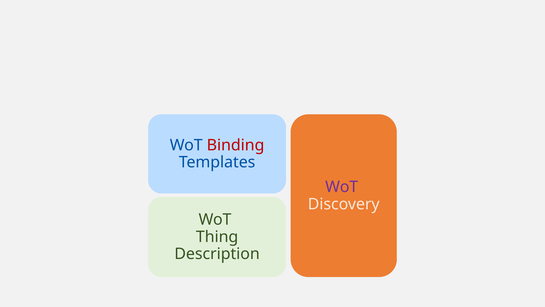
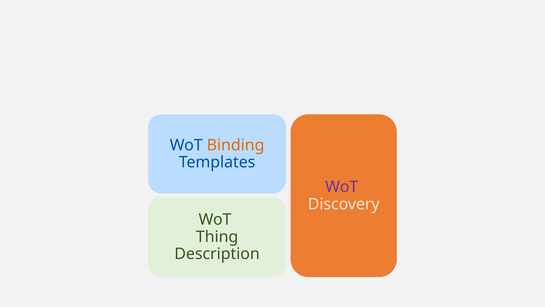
Binding colour: red -> orange
